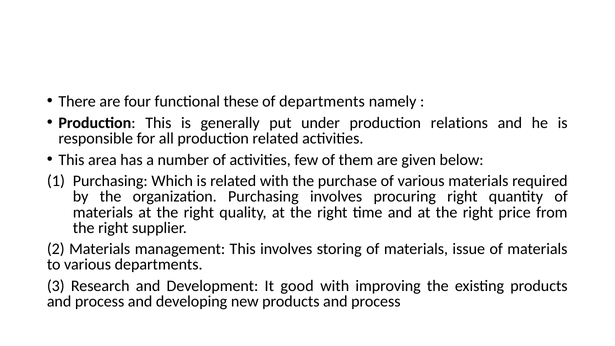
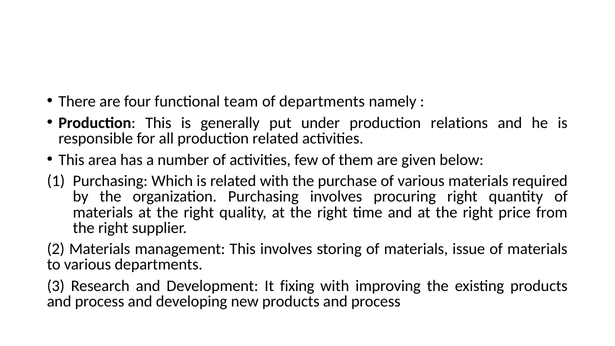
these: these -> team
good: good -> fixing
